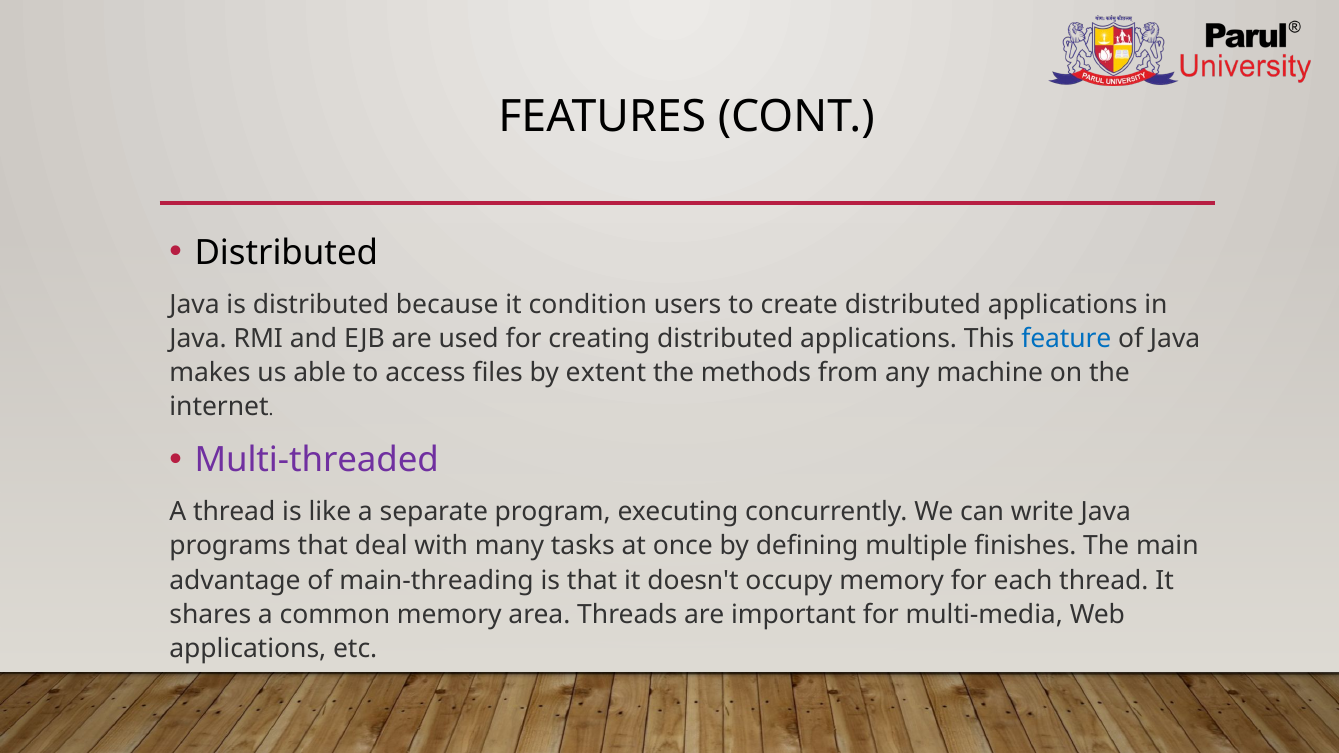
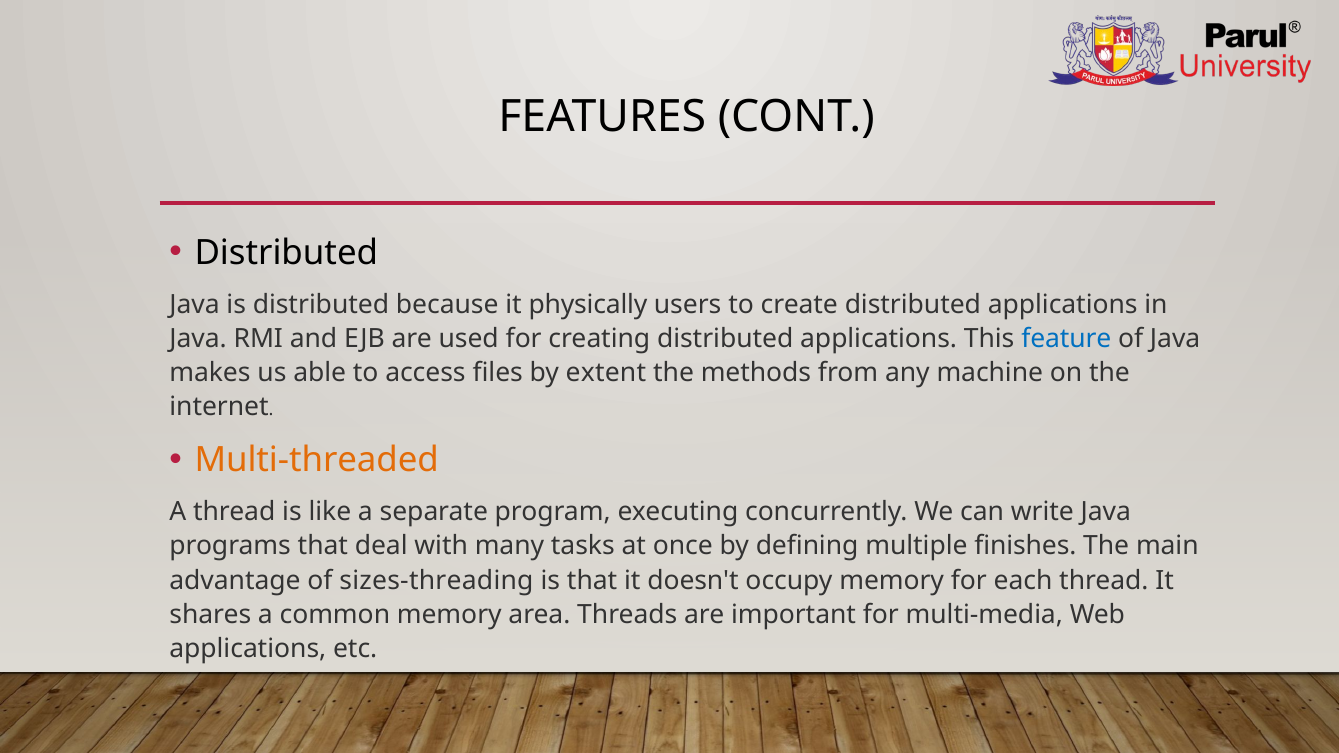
condition: condition -> physically
Multi-threaded colour: purple -> orange
main-threading: main-threading -> sizes-threading
